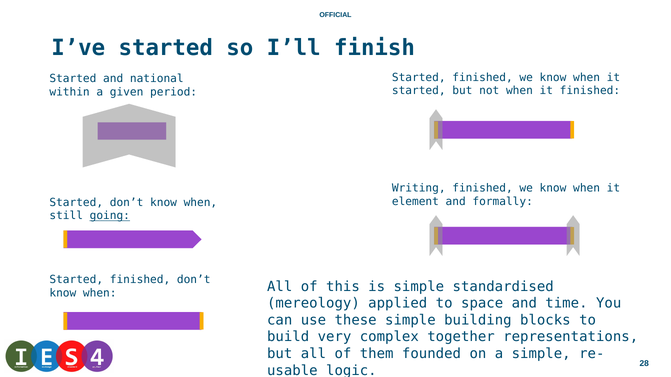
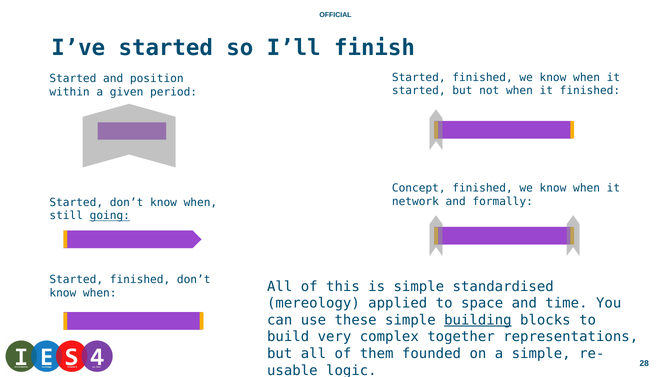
national: national -> position
Writing: Writing -> Concept
element: element -> network
building underline: none -> present
